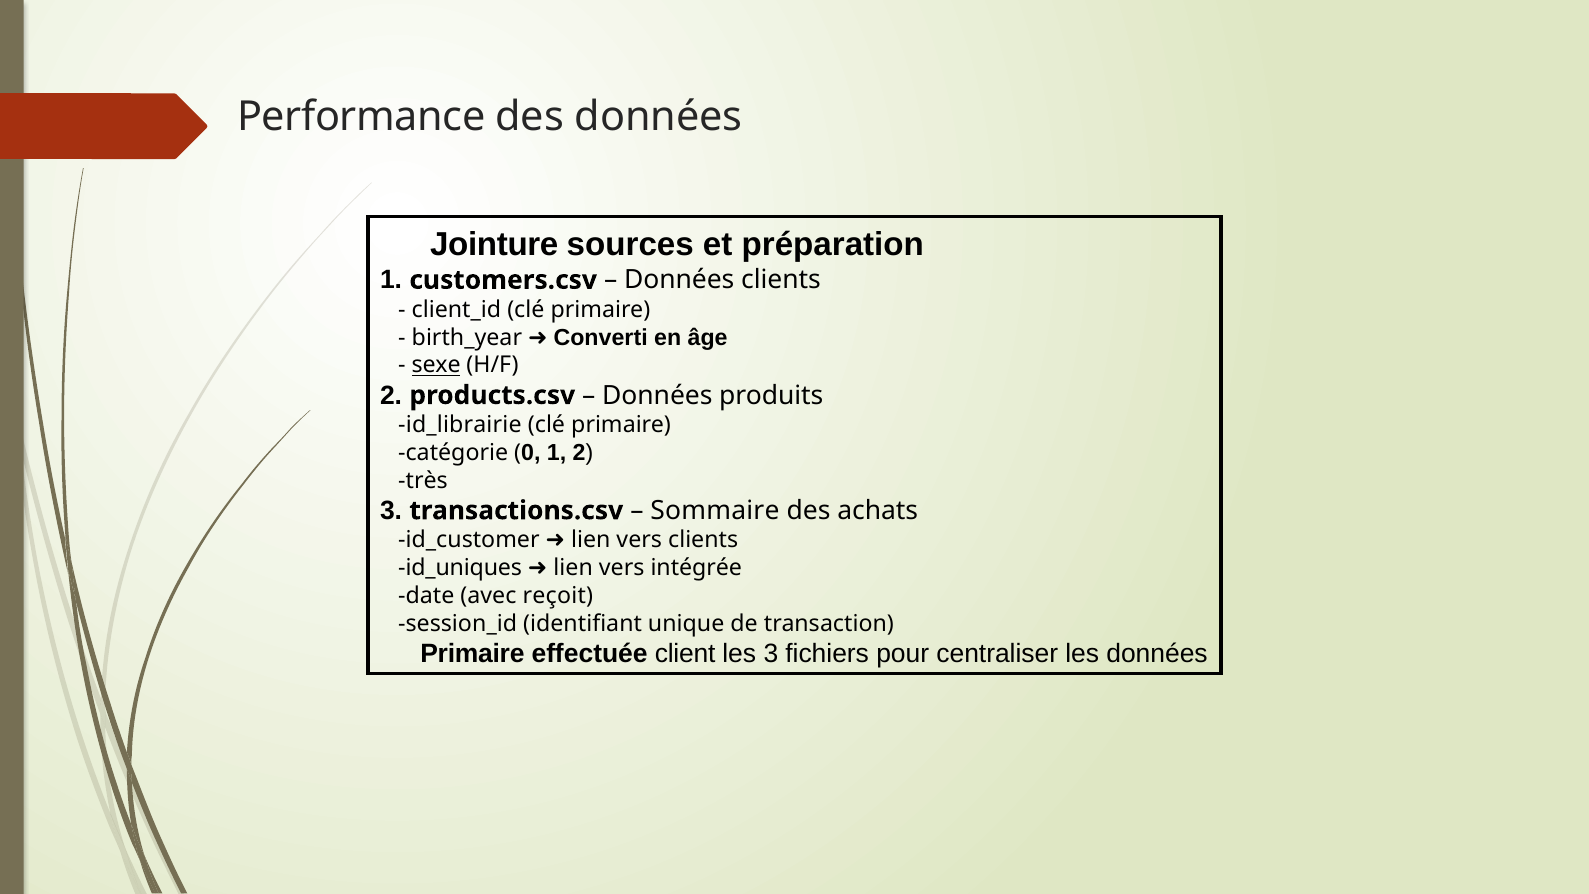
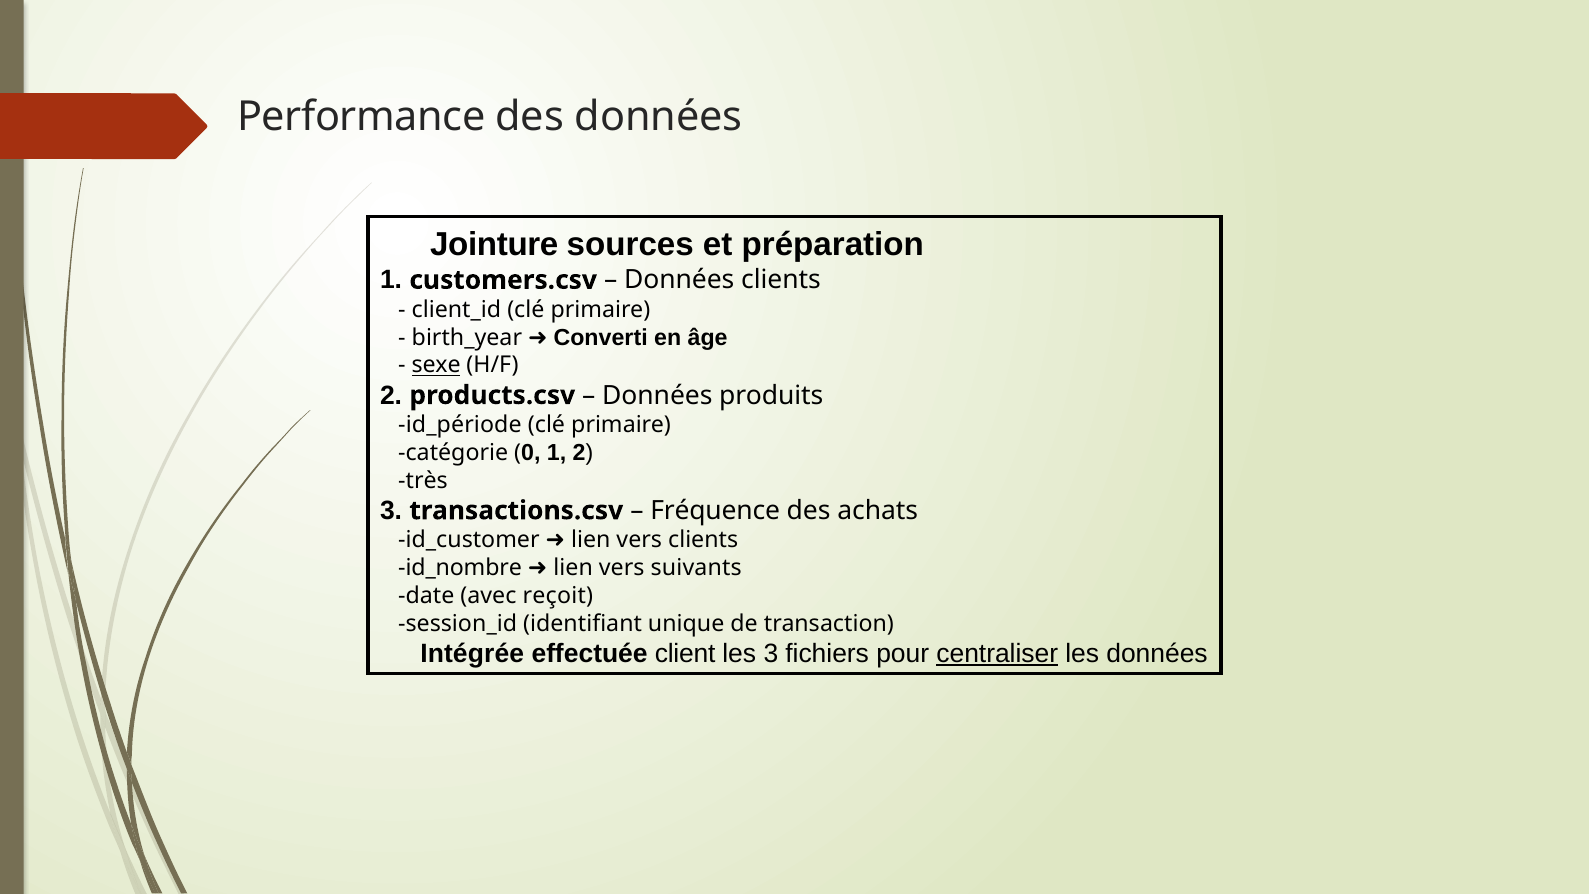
id_librairie: id_librairie -> id_période
Sommaire: Sommaire -> Fréquence
id_uniques: id_uniques -> id_nombre
intégrée: intégrée -> suivants
Primaire at (472, 653): Primaire -> Intégrée
centraliser underline: none -> present
